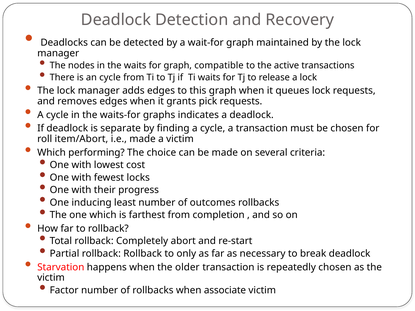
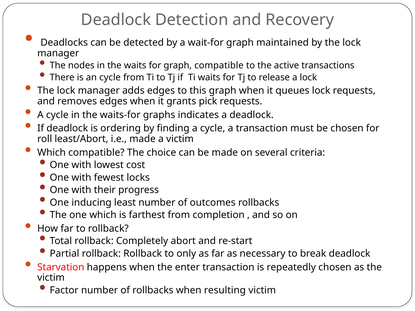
separate: separate -> ordering
item/Abort: item/Abort -> least/Abort
Which performing: performing -> compatible
older: older -> enter
associate: associate -> resulting
